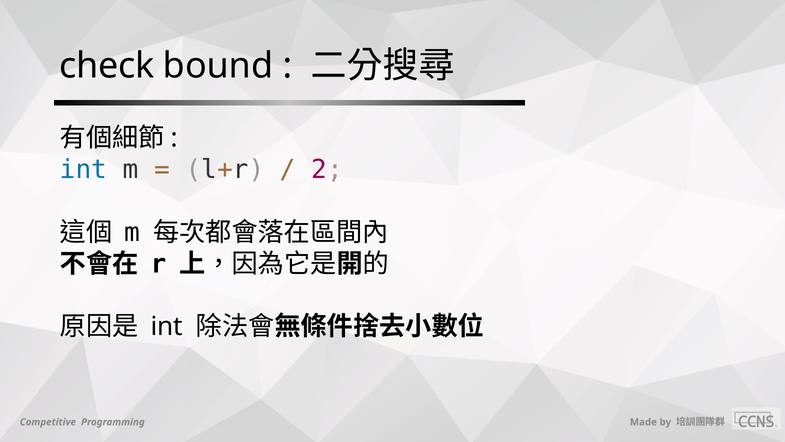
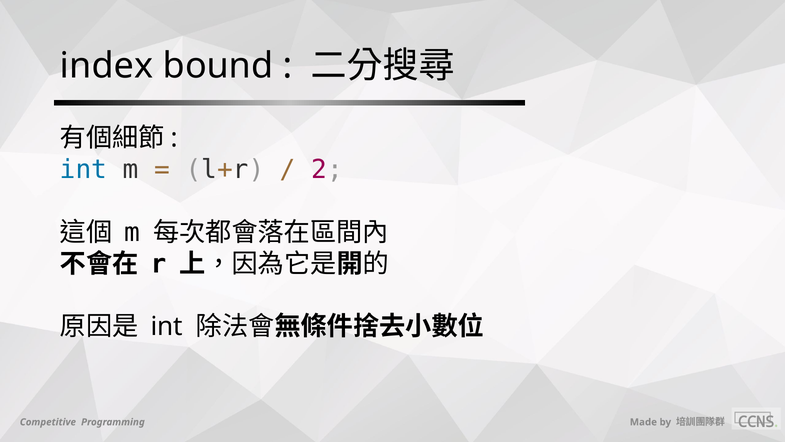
check: check -> index
